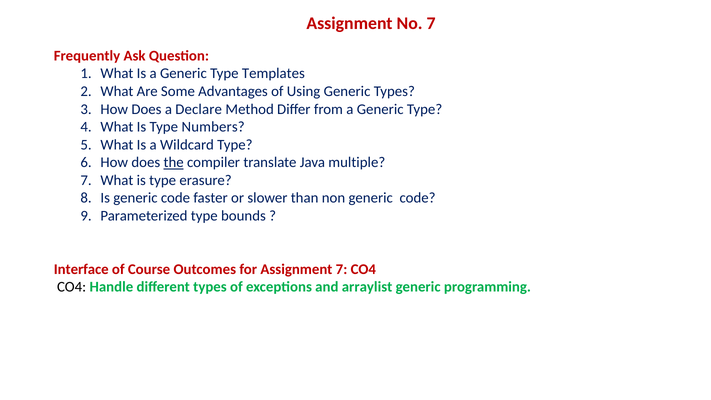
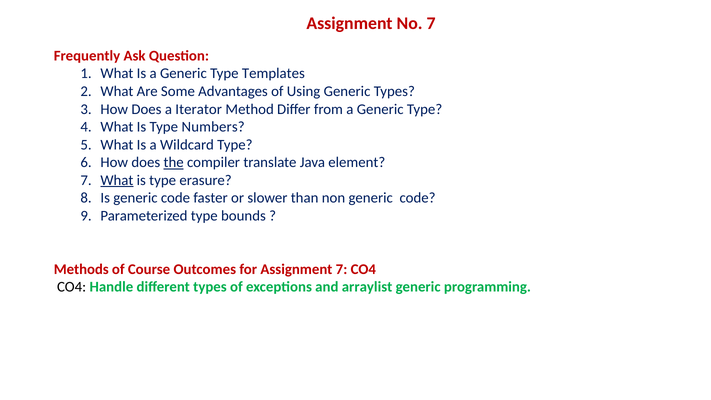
Declare: Declare -> Iterator
multiple: multiple -> element
What at (117, 180) underline: none -> present
Interface: Interface -> Methods
